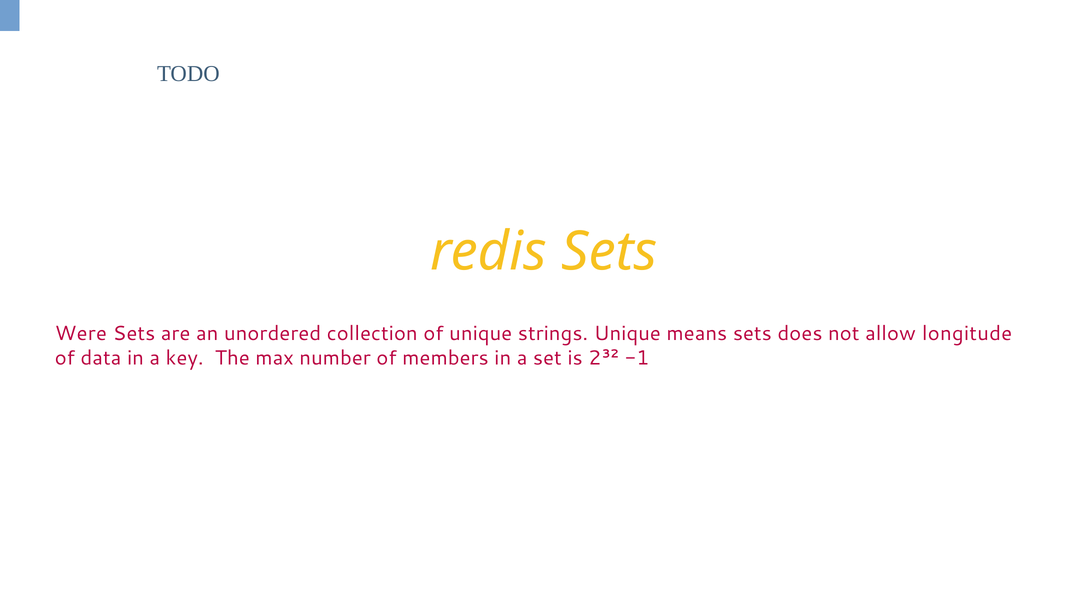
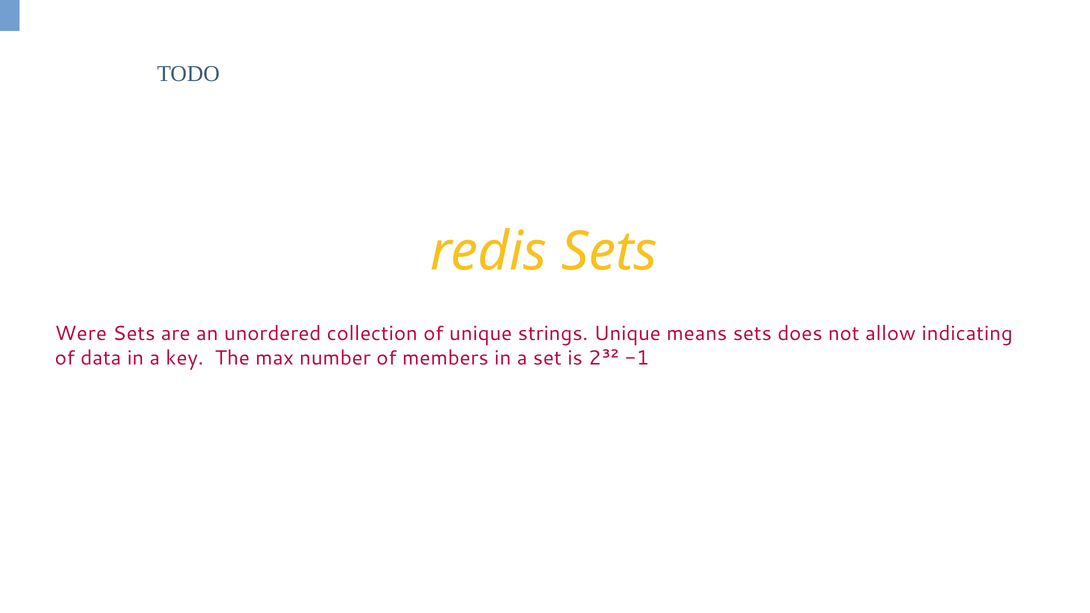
longitude: longitude -> indicating
